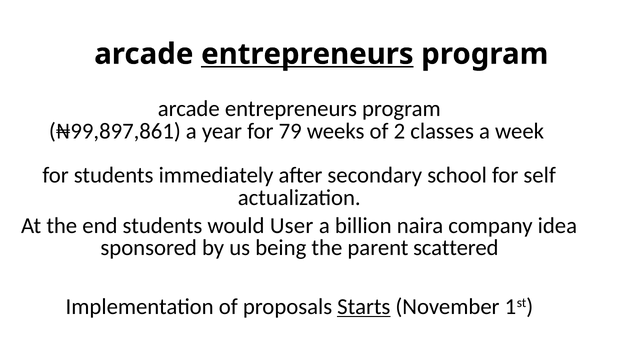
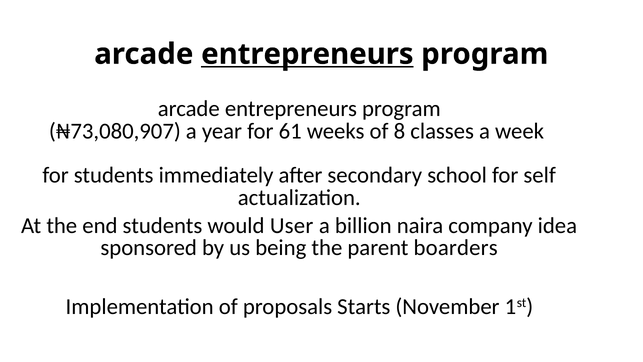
₦99,897,861: ₦99,897,861 -> ₦73,080,907
79: 79 -> 61
2: 2 -> 8
scattered: scattered -> boarders
Starts underline: present -> none
